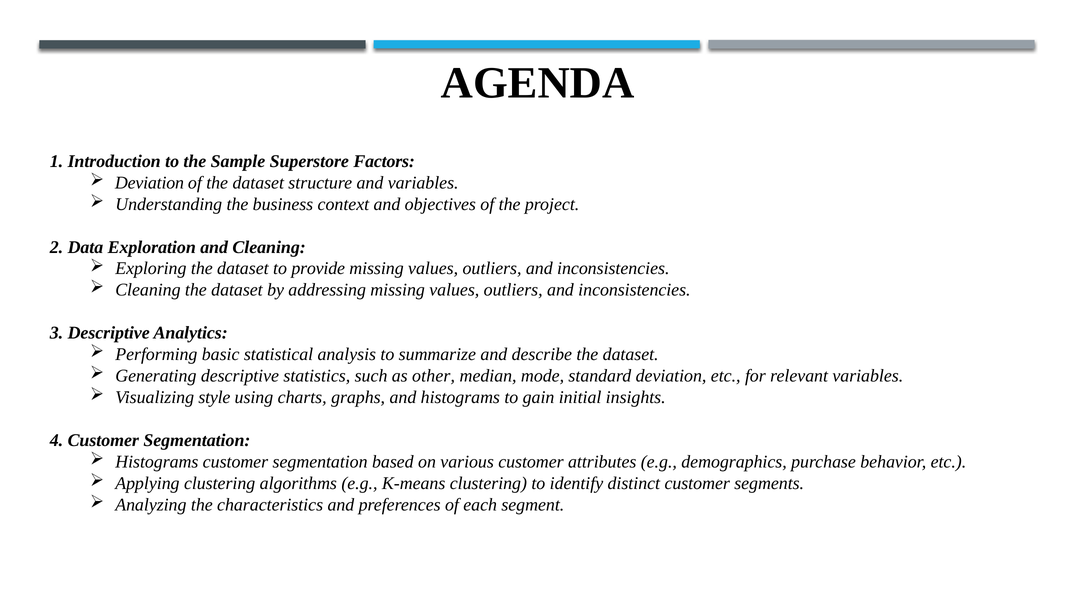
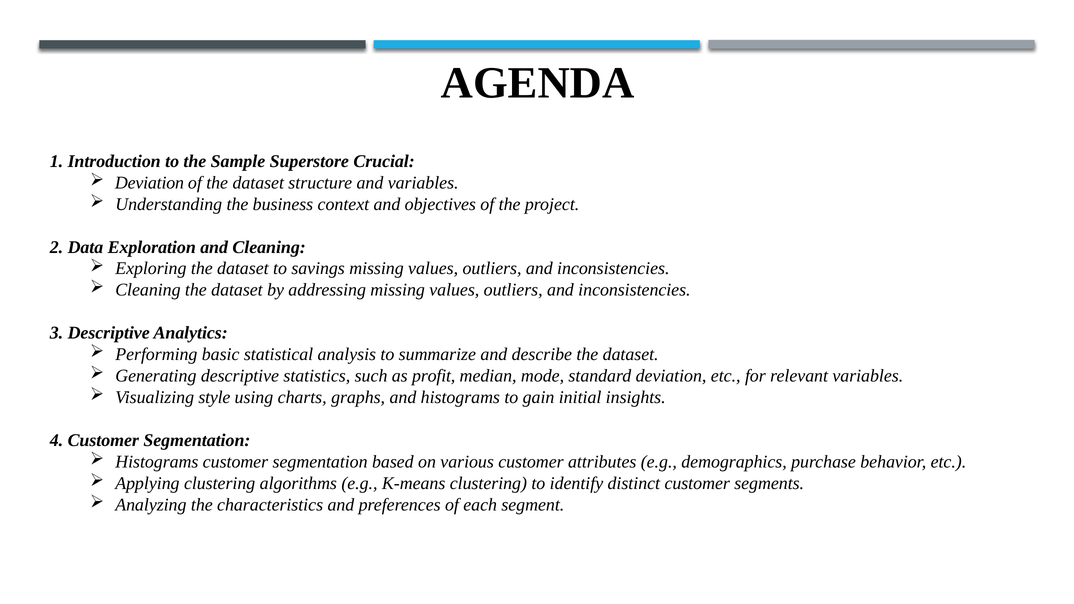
Factors: Factors -> Crucial
provide: provide -> savings
other: other -> profit
